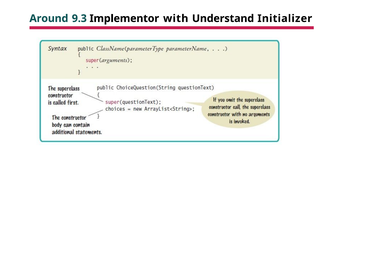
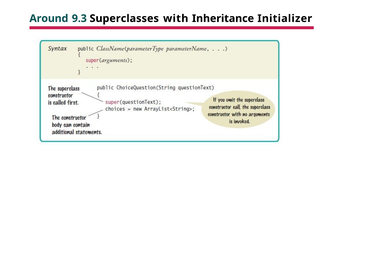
Implementor: Implementor -> Superclasses
Understand: Understand -> Inheritance
